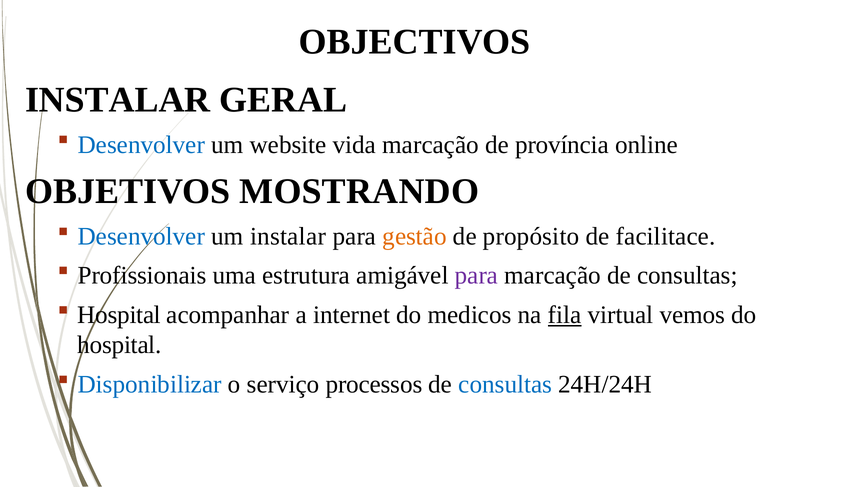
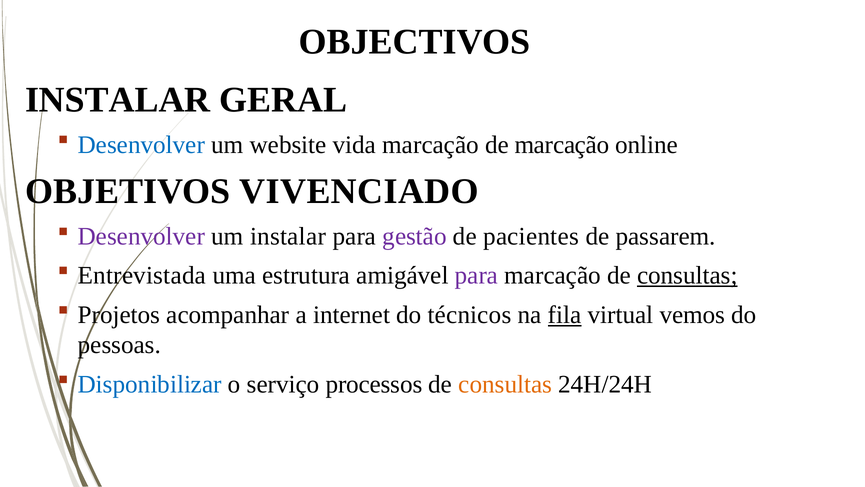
de província: província -> marcação
MOSTRANDO: MOSTRANDO -> VIVENCIADO
Desenvolver at (141, 236) colour: blue -> purple
gestão colour: orange -> purple
propósito: propósito -> pacientes
facilitace: facilitace -> passarem
Profissionais: Profissionais -> Entrevistada
consultas at (687, 275) underline: none -> present
Hospital at (119, 315): Hospital -> Projetos
medicos: medicos -> técnicos
hospital at (119, 345): hospital -> pessoas
consultas at (505, 384) colour: blue -> orange
